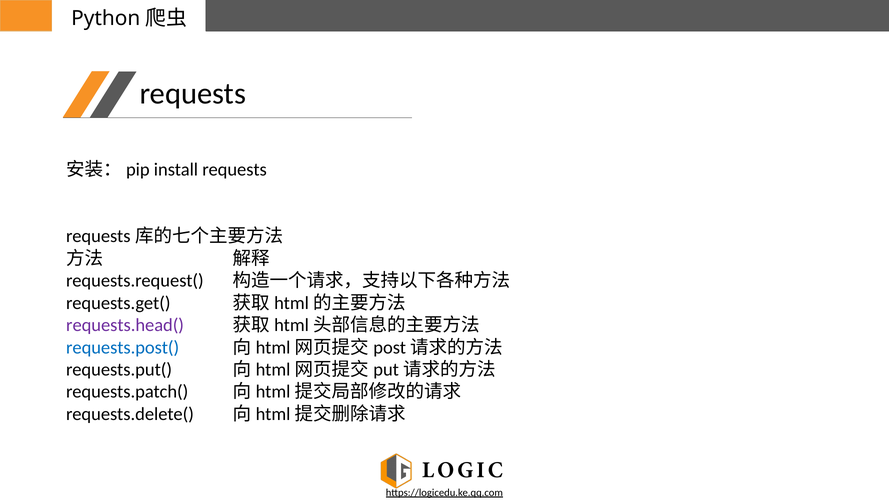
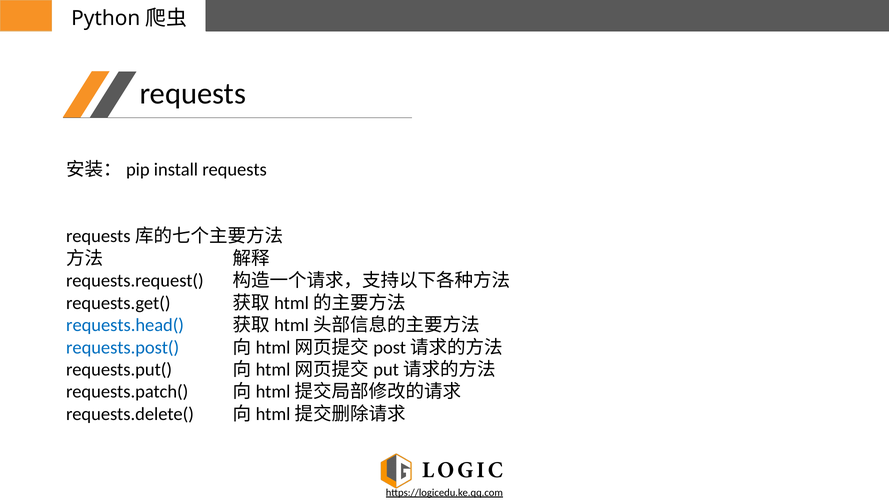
requests.head( colour: purple -> blue
